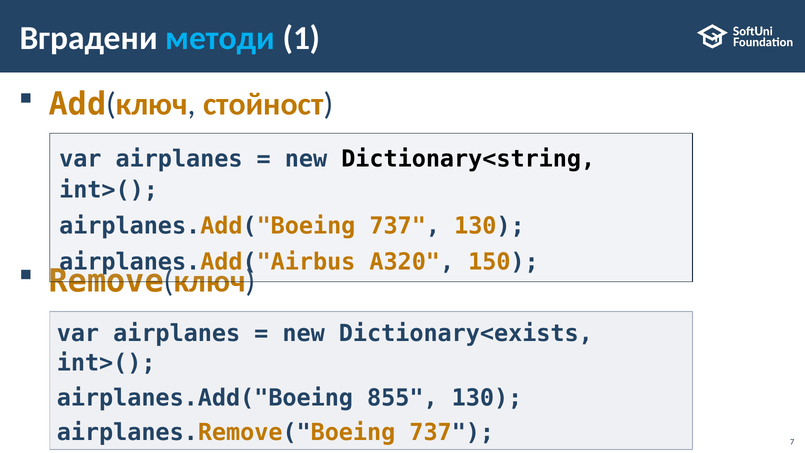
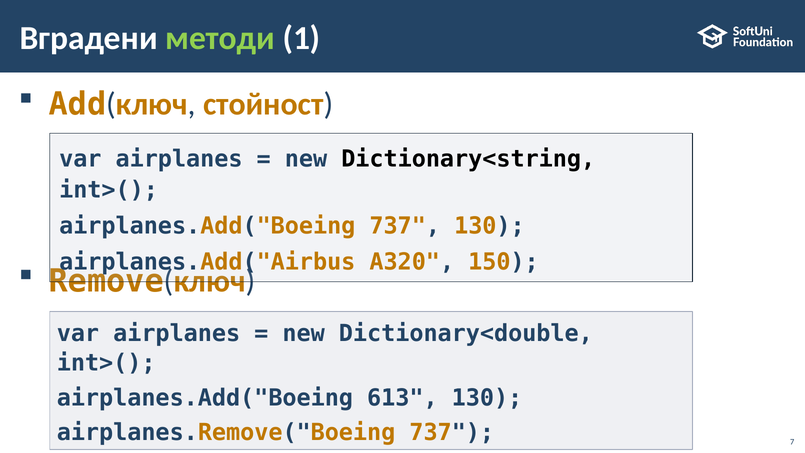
методи colour: light blue -> light green
Dictionary<exists: Dictionary<exists -> Dictionary<double
855: 855 -> 613
